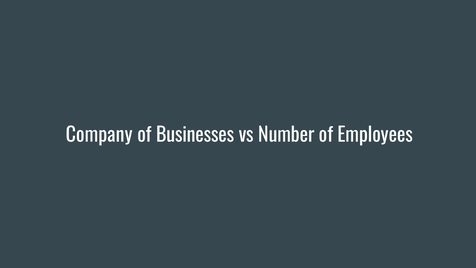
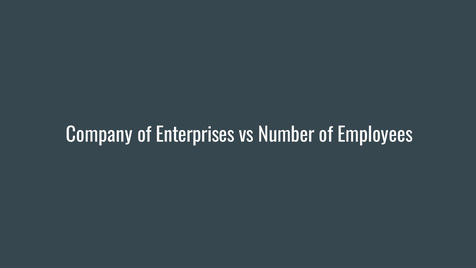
Businesses: Businesses -> Enterprises
